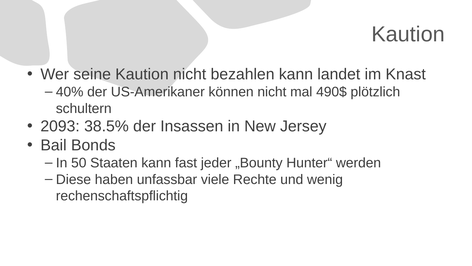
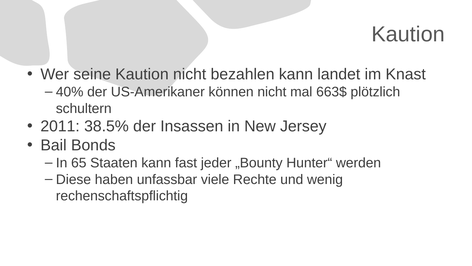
490$: 490$ -> 663$
2093: 2093 -> 2011
50: 50 -> 65
